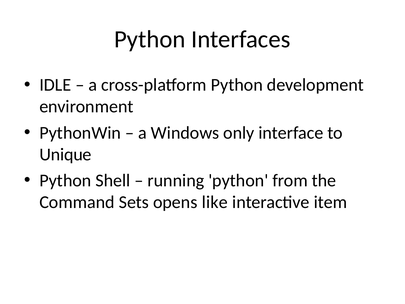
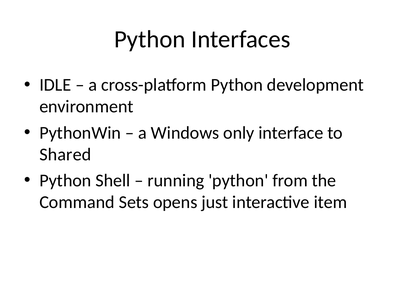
Unique: Unique -> Shared
like: like -> just
